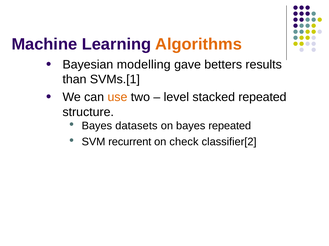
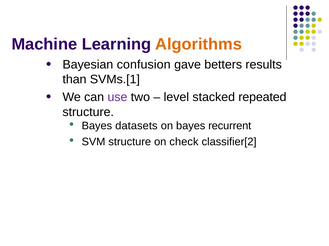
modelling: modelling -> confusion
use colour: orange -> purple
bayes repeated: repeated -> recurrent
SVM recurrent: recurrent -> structure
